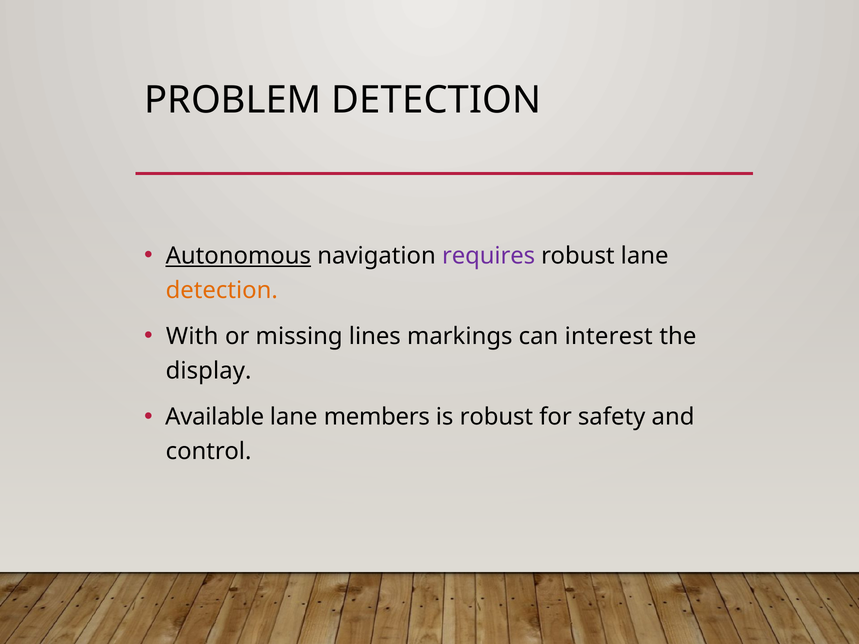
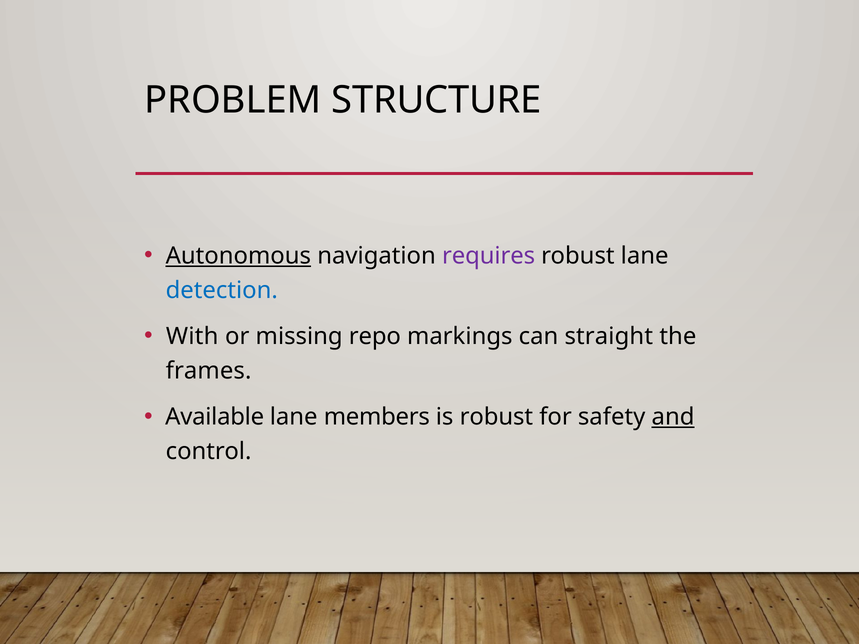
PROBLEM DETECTION: DETECTION -> STRUCTURE
detection at (222, 290) colour: orange -> blue
lines: lines -> repo
interest: interest -> straight
display: display -> frames
and underline: none -> present
